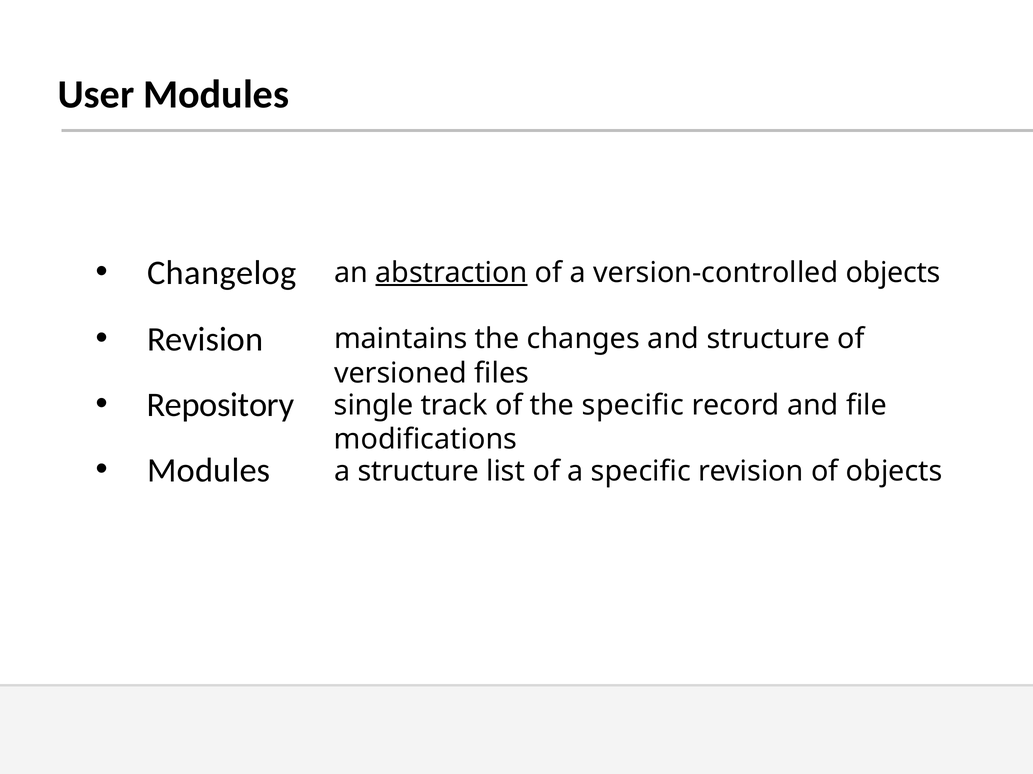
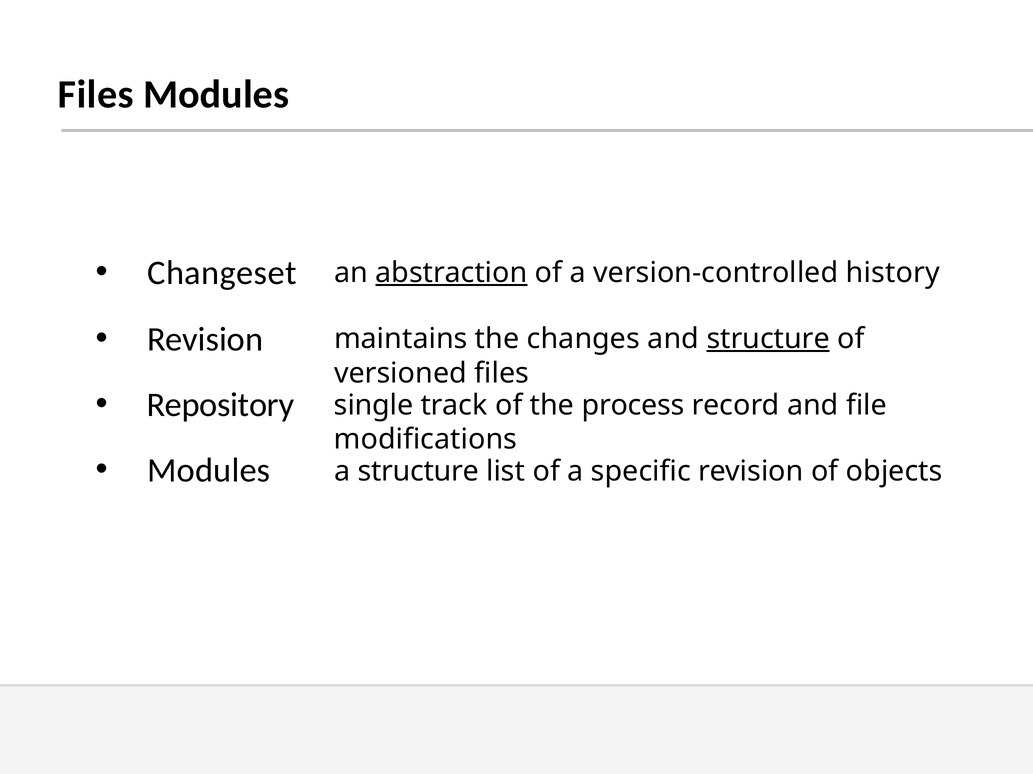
User at (96, 94): User -> Files
Changelog: Changelog -> Changeset
version-controlled objects: objects -> history
structure at (768, 339) underline: none -> present
the specific: specific -> process
